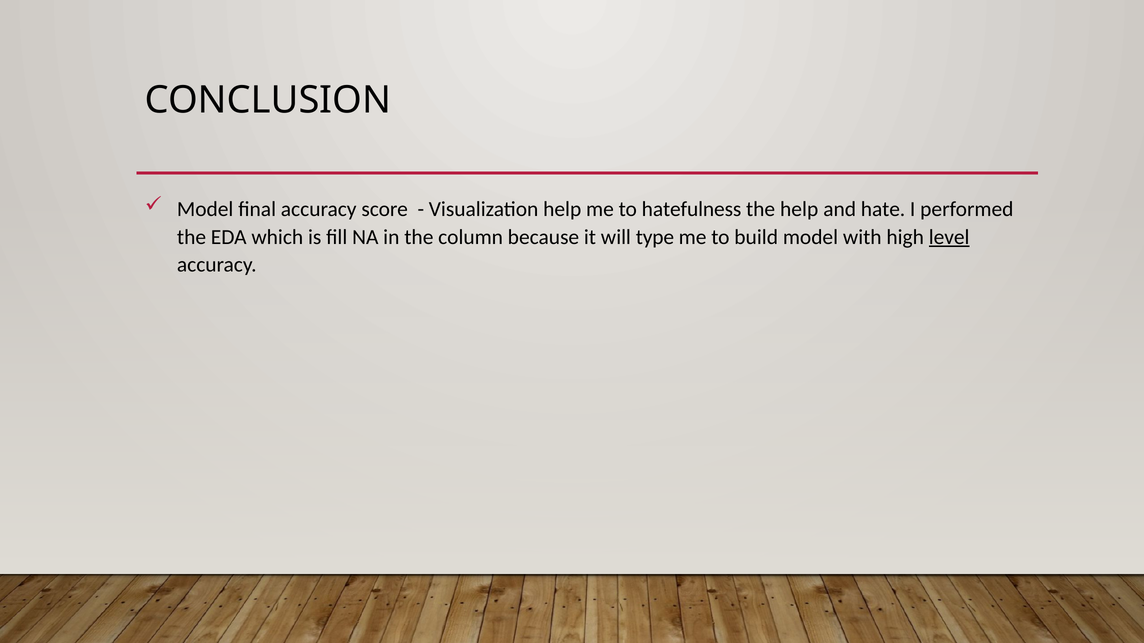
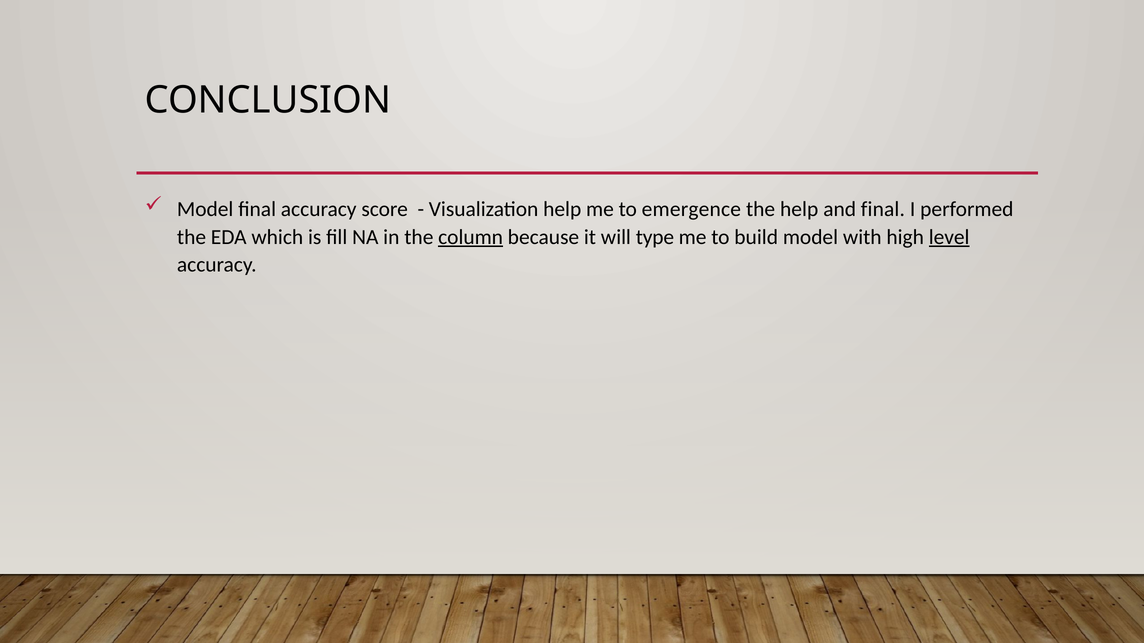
hatefulness: hatefulness -> emergence
and hate: hate -> final
column underline: none -> present
